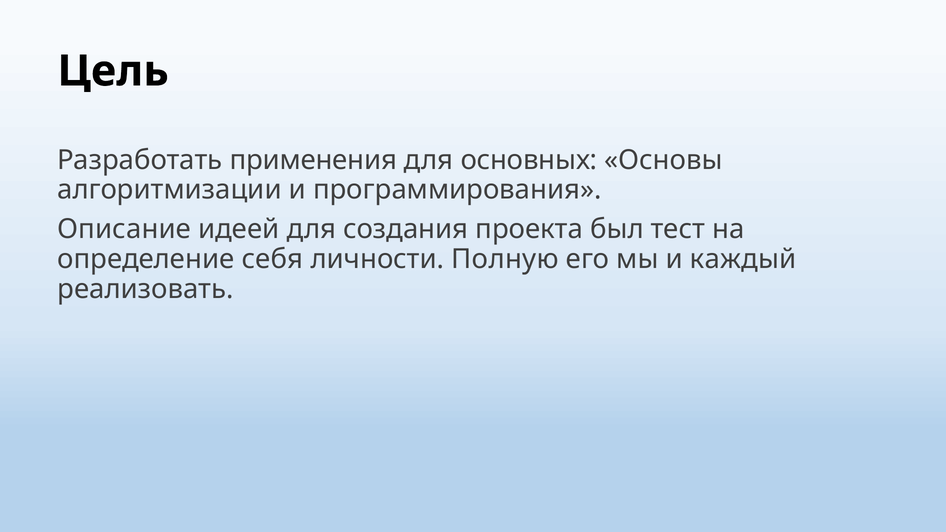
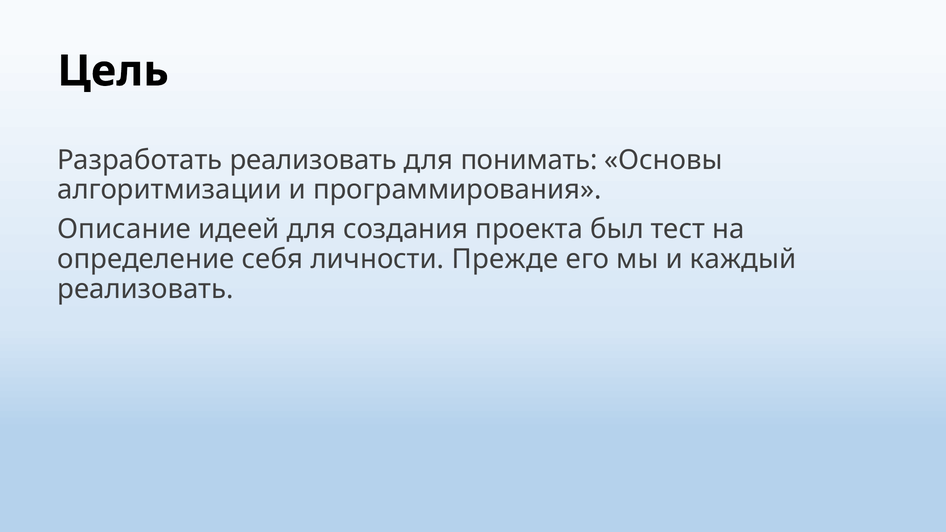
Разработать применения: применения -> реализовать
основных: основных -> понимать
Полную: Полную -> Прежде
